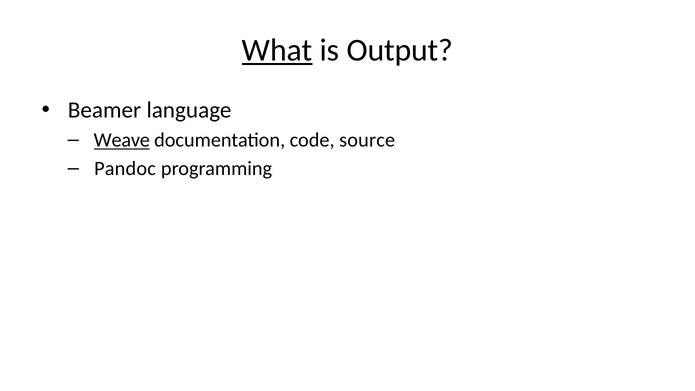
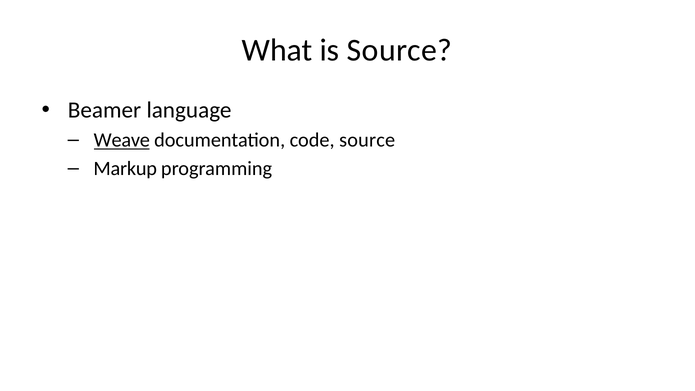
What underline: present -> none
is Output: Output -> Source
Pandoc: Pandoc -> Markup
